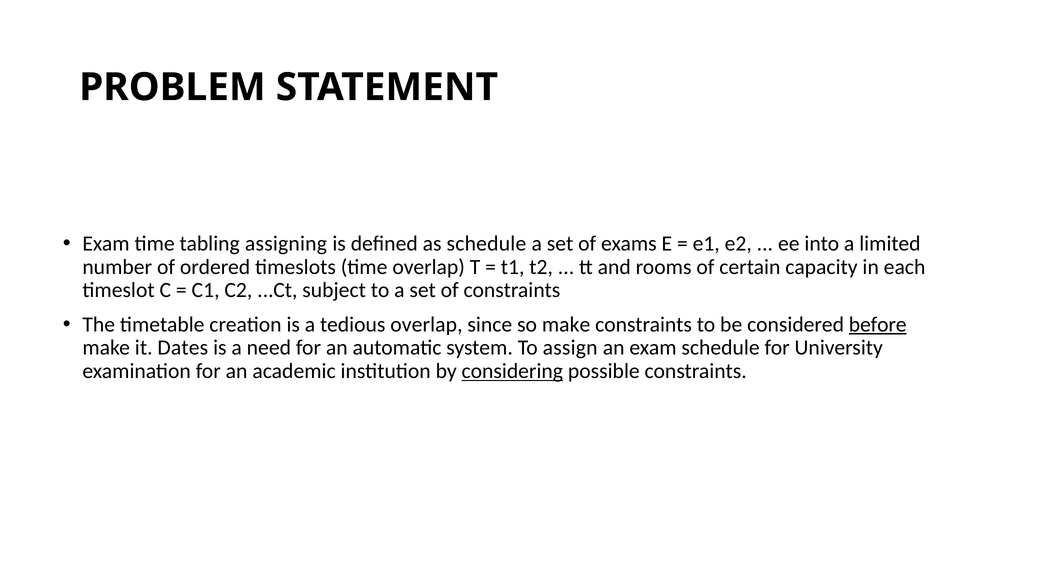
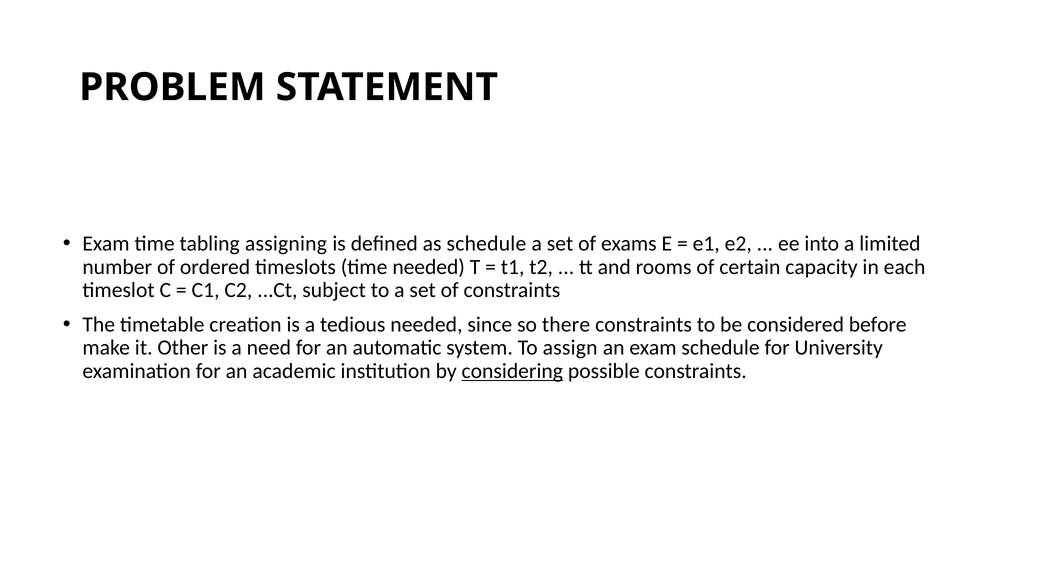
time overlap: overlap -> needed
tedious overlap: overlap -> needed
so make: make -> there
before underline: present -> none
Dates: Dates -> Other
